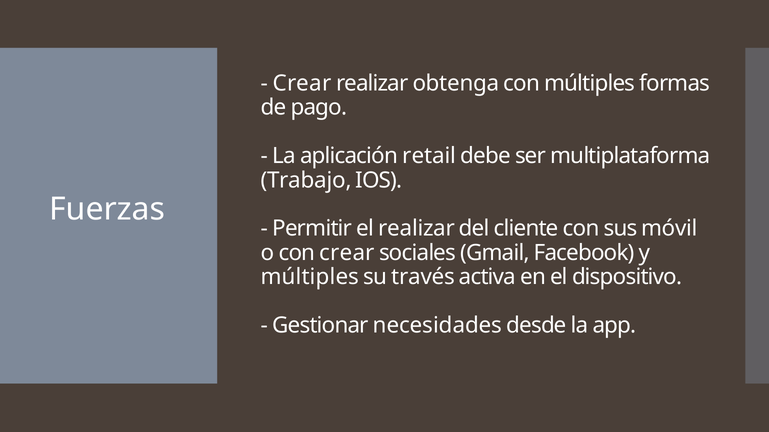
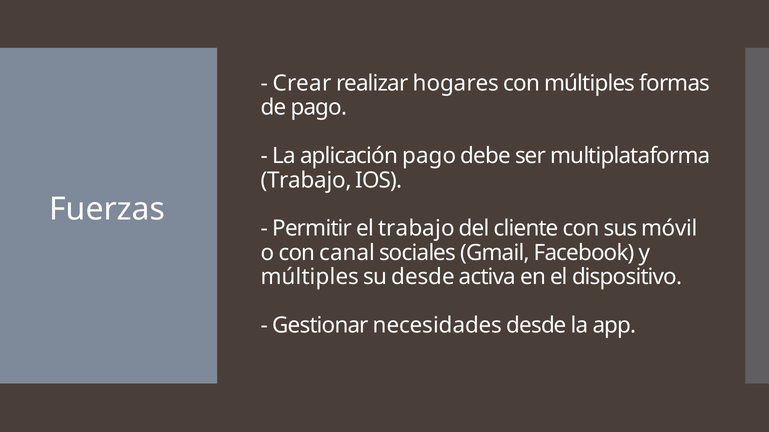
obtenga: obtenga -> hogares
aplicación retail: retail -> pago
el realizar: realizar -> trabajo
con crear: crear -> canal
su través: través -> desde
